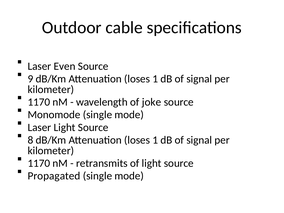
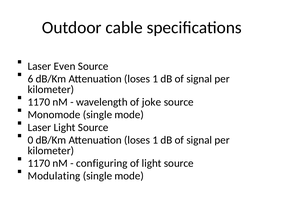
9: 9 -> 6
8: 8 -> 0
retransmits: retransmits -> configuring
Propagated: Propagated -> Modulating
